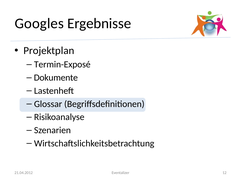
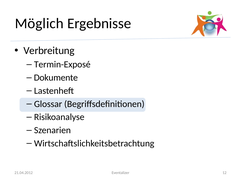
Googles: Googles -> Möglich
Projektplan: Projektplan -> Verbreitung
